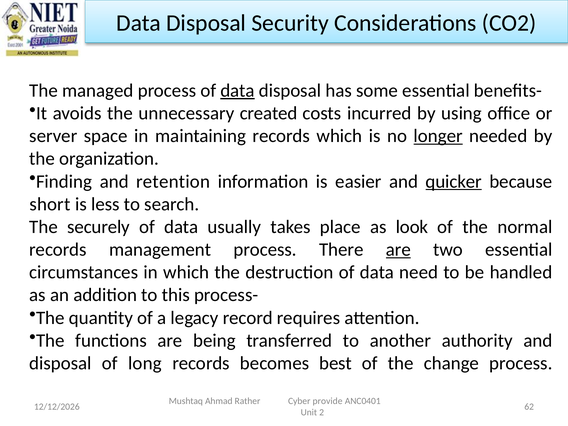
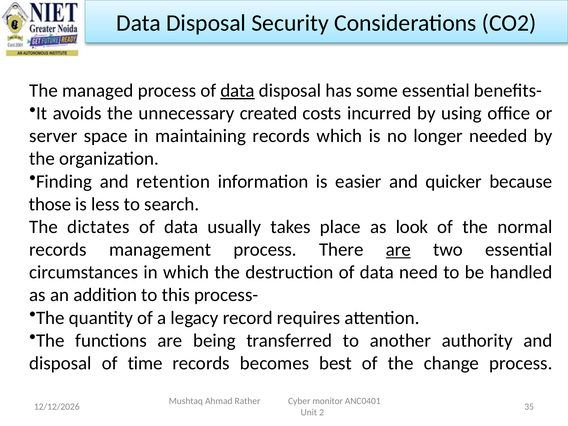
longer underline: present -> none
quicker underline: present -> none
short: short -> those
securely: securely -> dictates
long: long -> time
provide: provide -> monitor
62: 62 -> 35
